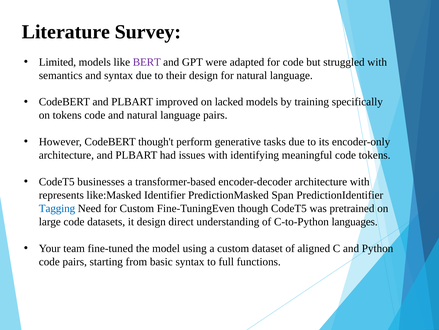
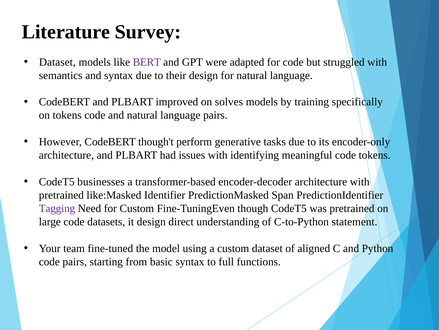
Limited at (57, 62): Limited -> Dataset
lacked: lacked -> solves
represents at (61, 195): represents -> pretrained
Tagging colour: blue -> purple
languages: languages -> statement
